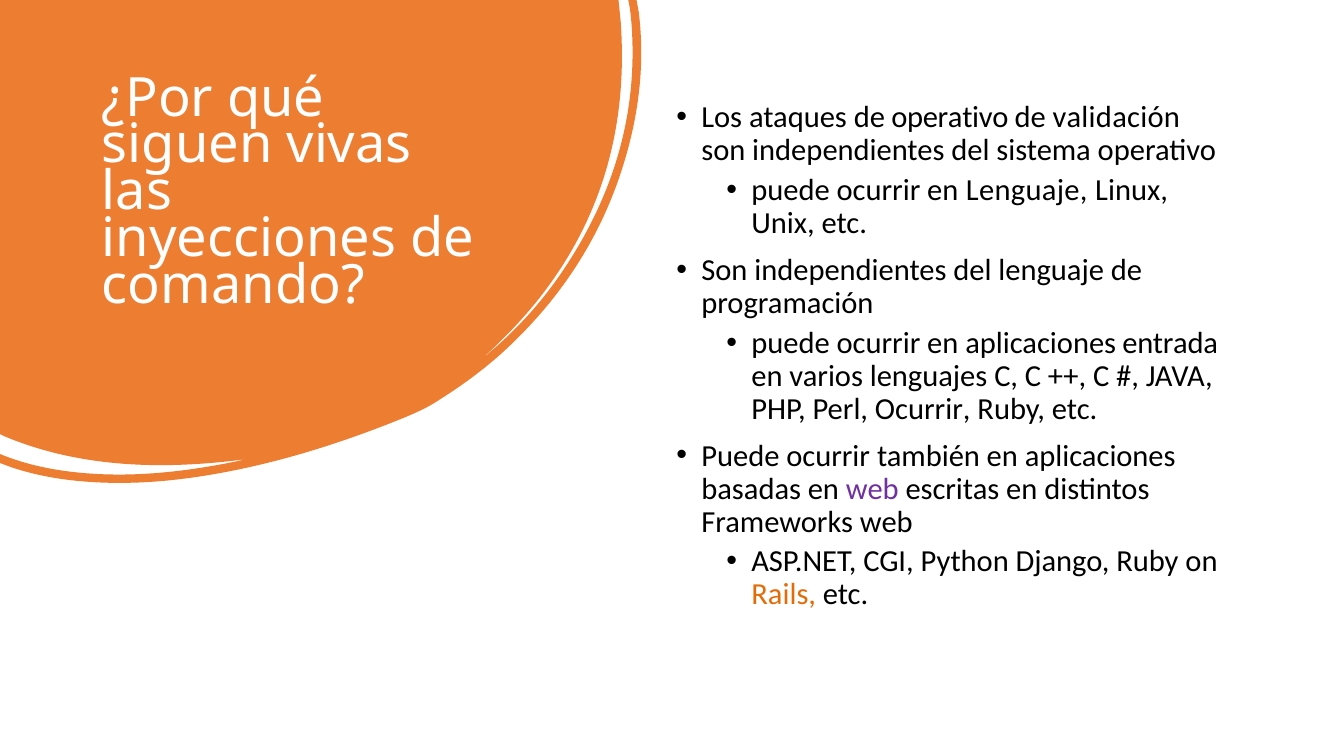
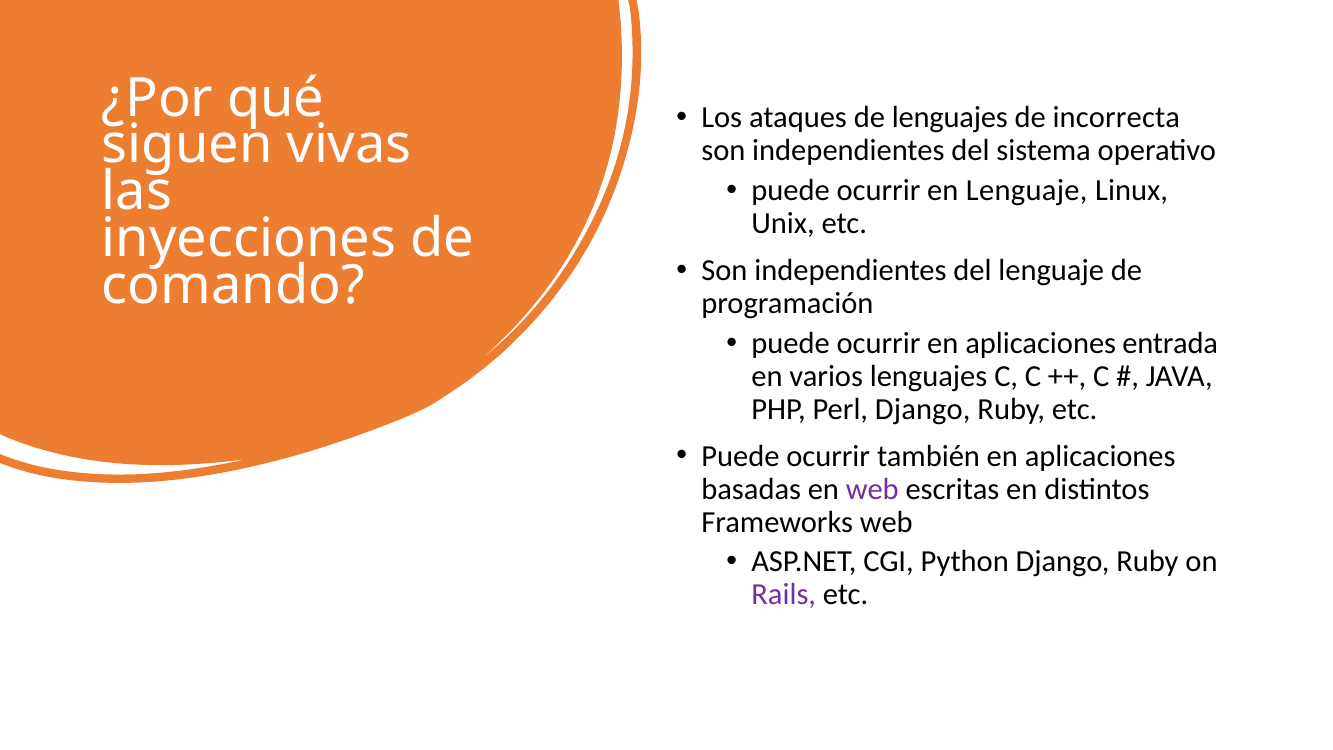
de operativo: operativo -> lenguajes
validación: validación -> incorrecta
Perl Ocurrir: Ocurrir -> Django
Rails colour: orange -> purple
